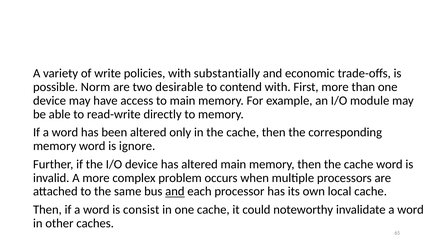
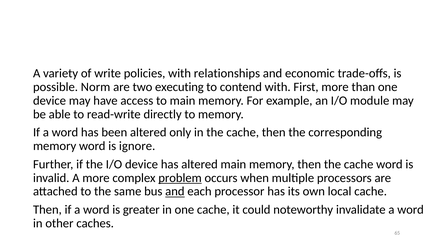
substantially: substantially -> relationships
desirable: desirable -> executing
problem underline: none -> present
consist: consist -> greater
